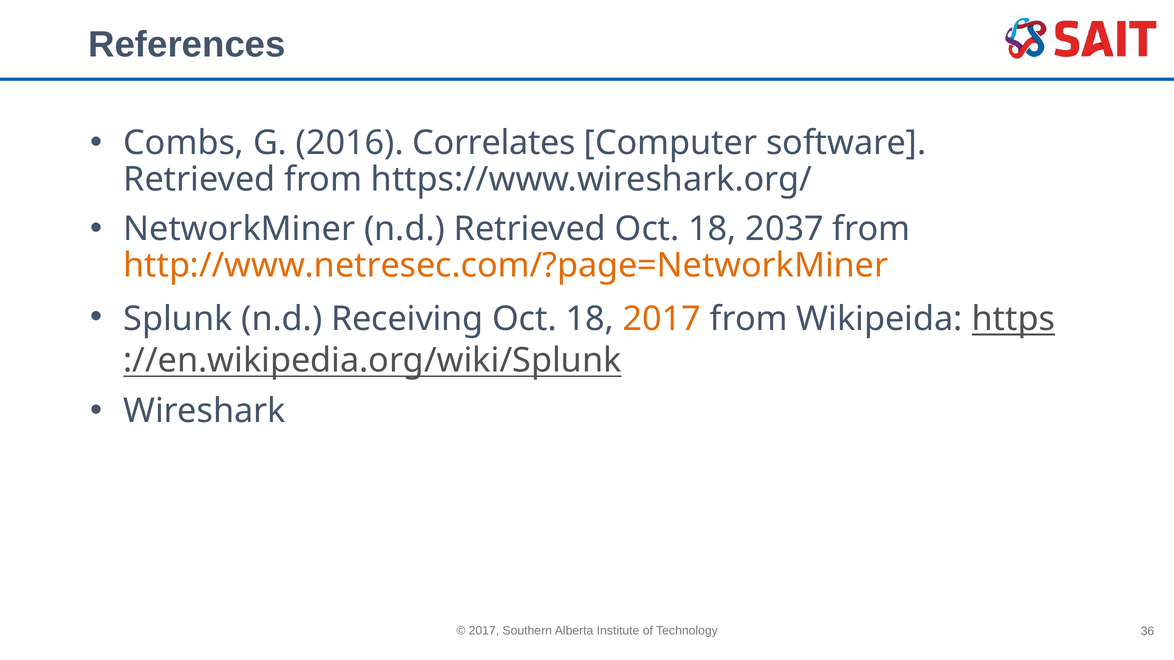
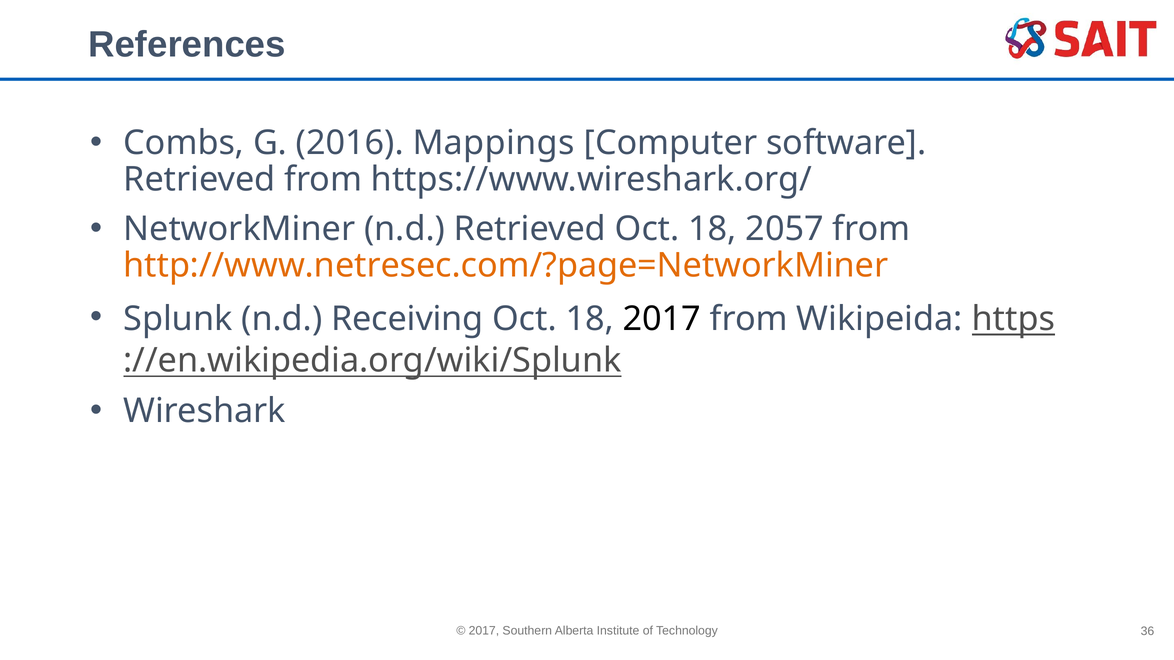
Correlates: Correlates -> Mappings
2037: 2037 -> 2057
2017 at (662, 319) colour: orange -> black
